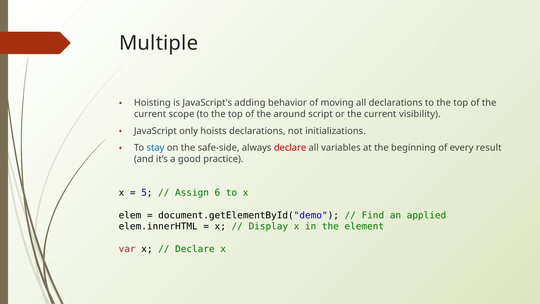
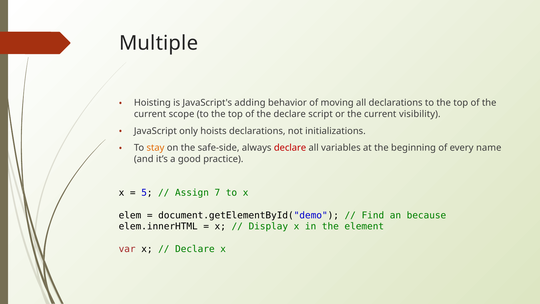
the around: around -> declare
stay colour: blue -> orange
result: result -> name
6: 6 -> 7
applied: applied -> because
